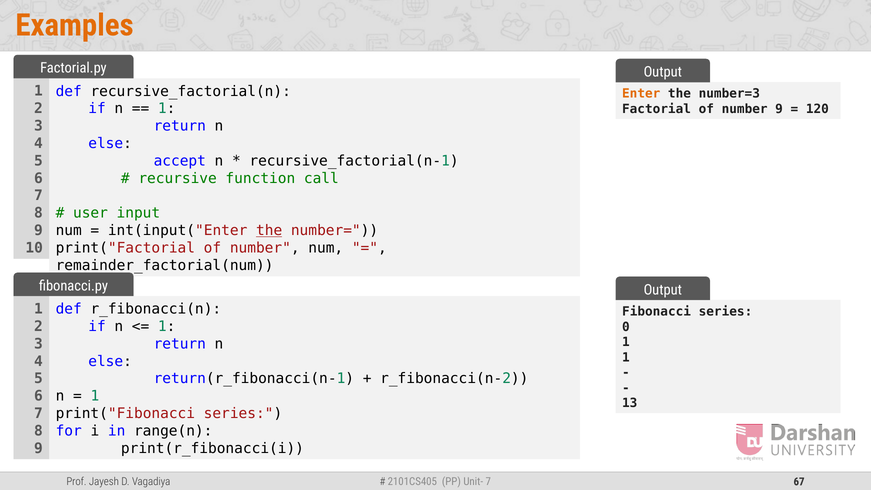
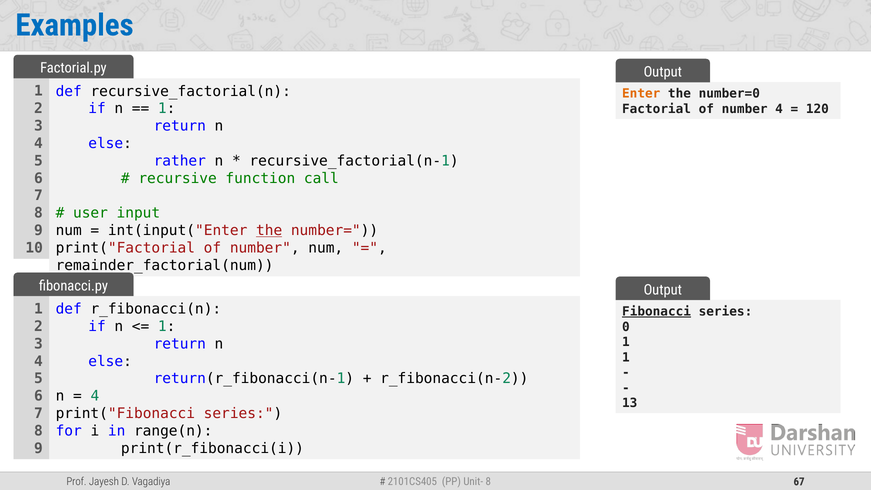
Examples colour: orange -> blue
number=3: number=3 -> number=0
number 9: 9 -> 4
accept: accept -> rather
Fibonacci underline: none -> present
1 at (95, 396): 1 -> 4
7 at (488, 482): 7 -> 8
